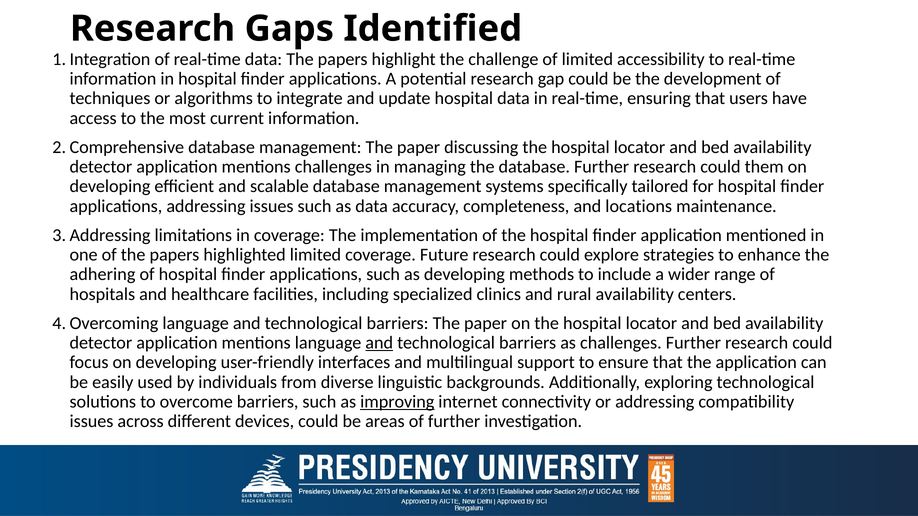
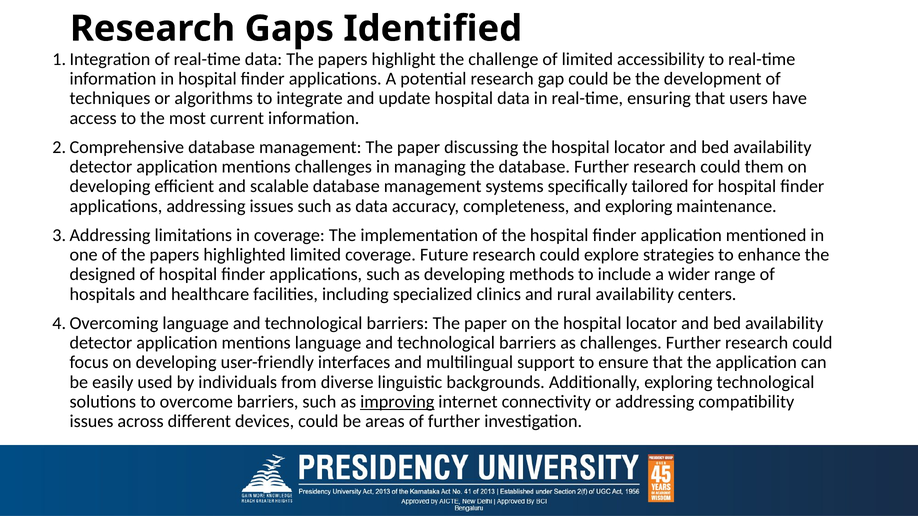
and locations: locations -> exploring
adhering: adhering -> designed
and at (379, 343) underline: present -> none
